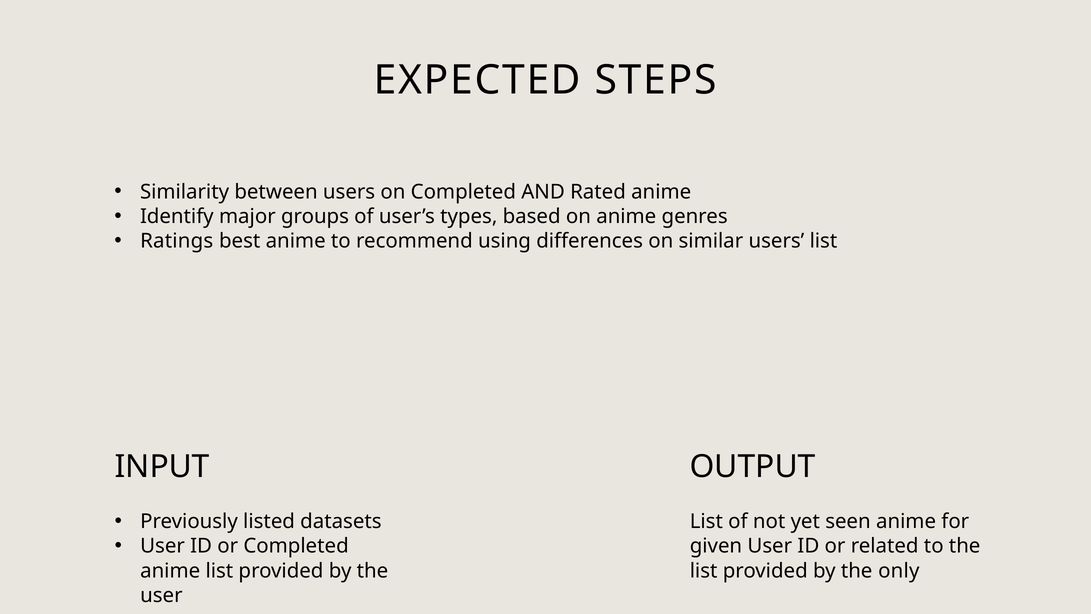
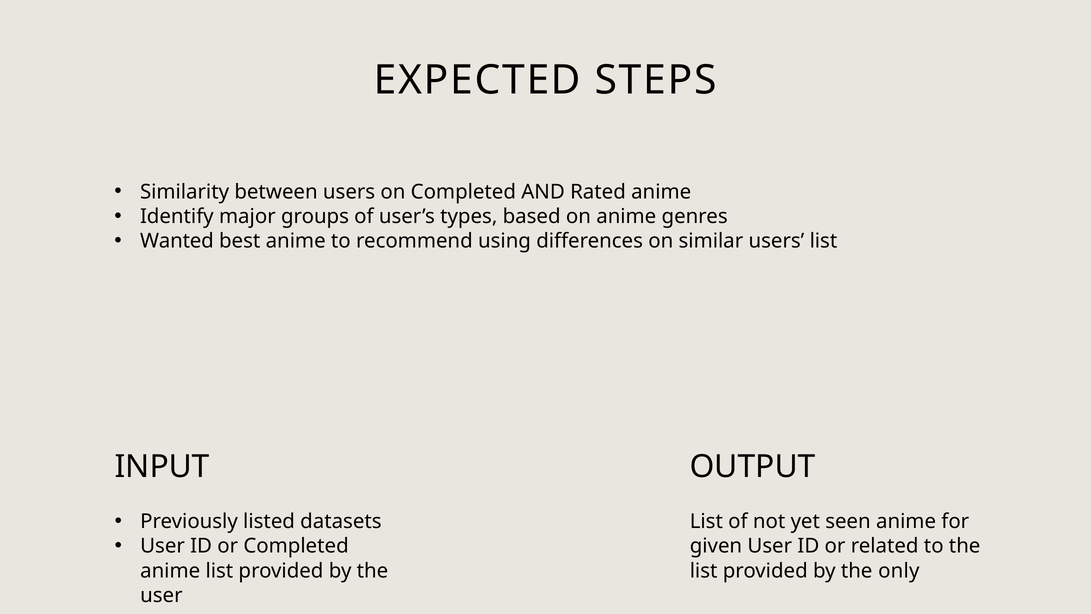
Ratings: Ratings -> Wanted
